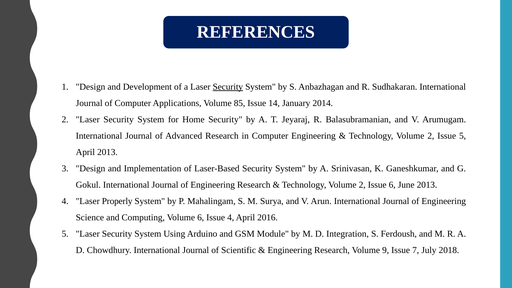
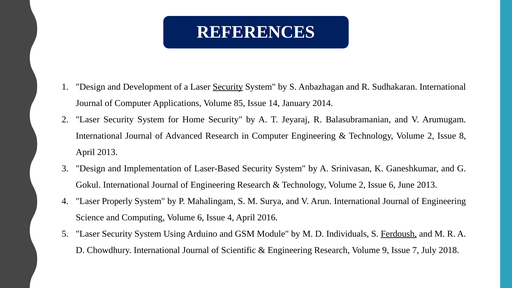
Issue 5: 5 -> 8
Integration: Integration -> Individuals
Ferdoush underline: none -> present
